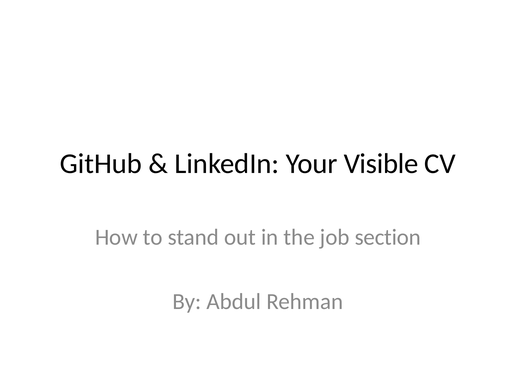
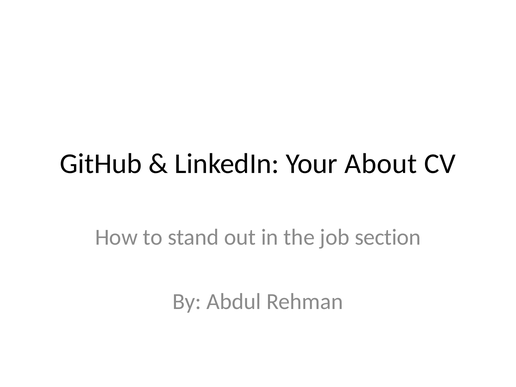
Visible: Visible -> About
